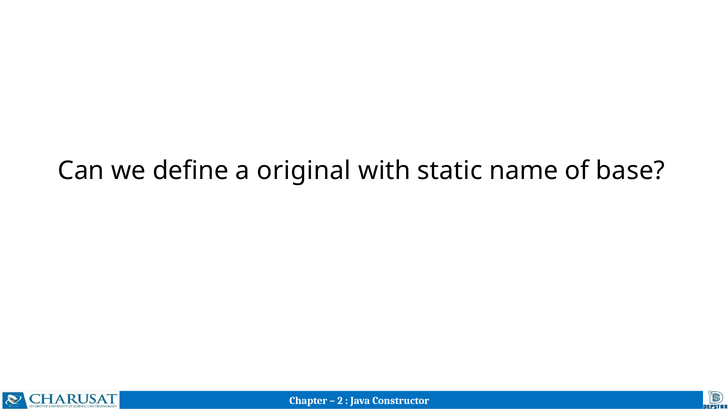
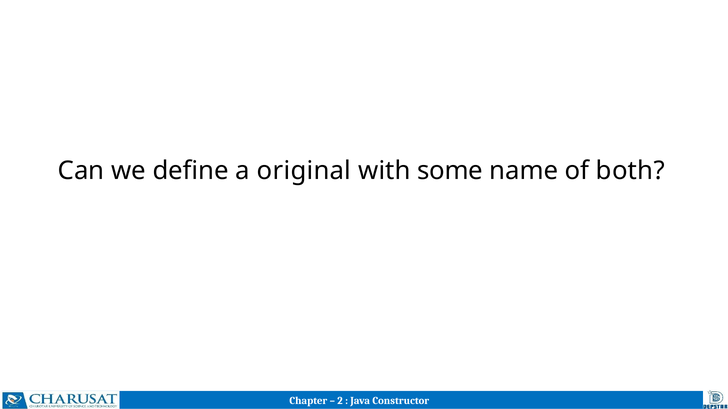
static: static -> some
base: base -> both
